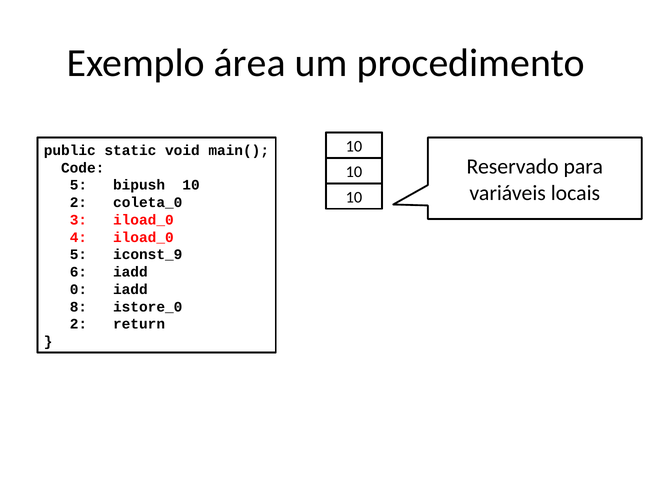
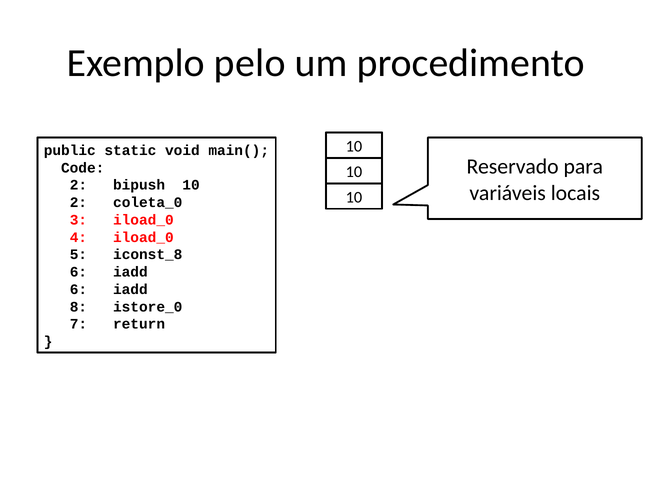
área: área -> pelo
5 at (78, 185): 5 -> 2
iconst_9: iconst_9 -> iconst_8
0 at (78, 289): 0 -> 6
2 at (78, 324): 2 -> 7
